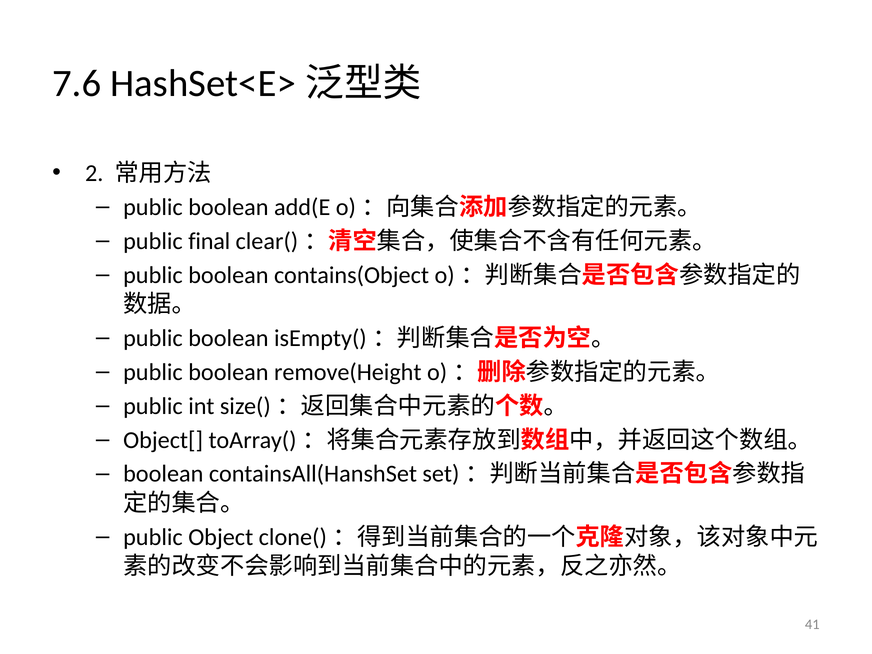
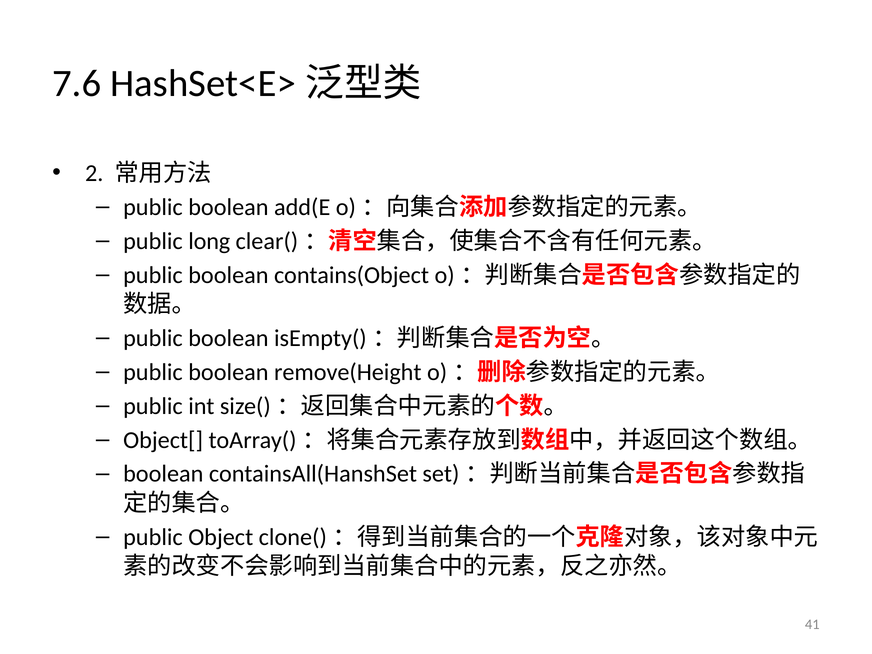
final: final -> long
